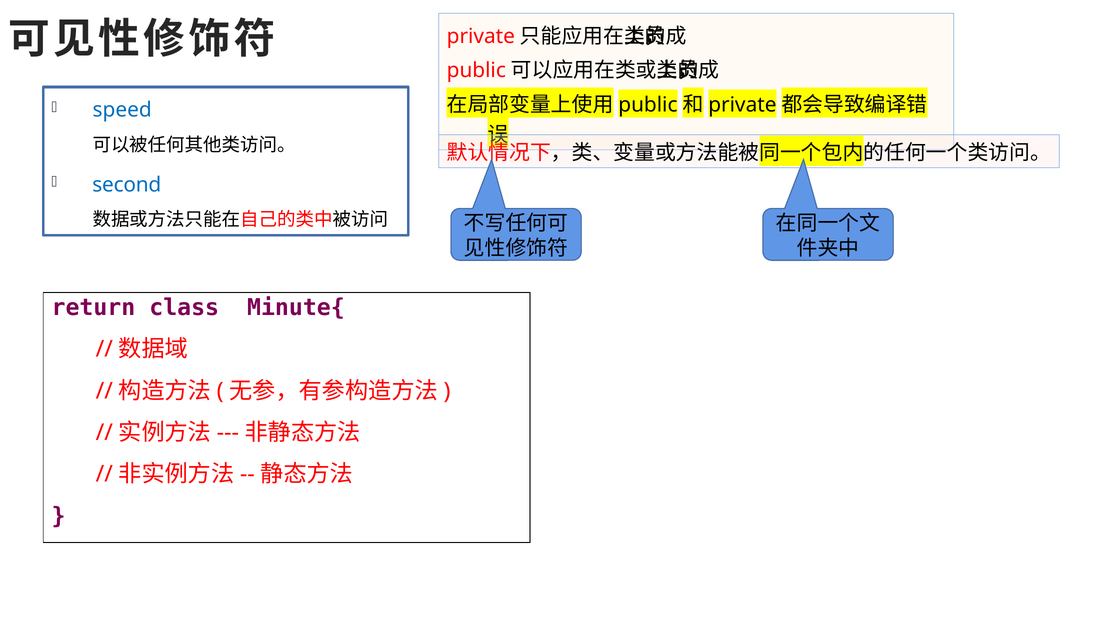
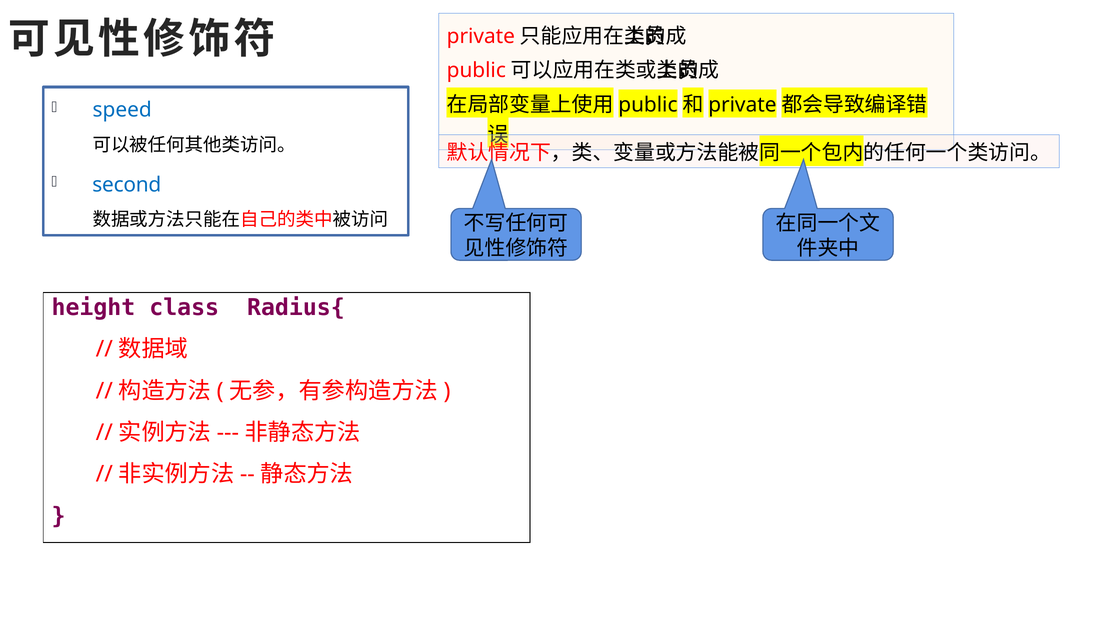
return: return -> height
Minute{: Minute{ -> Radius{
